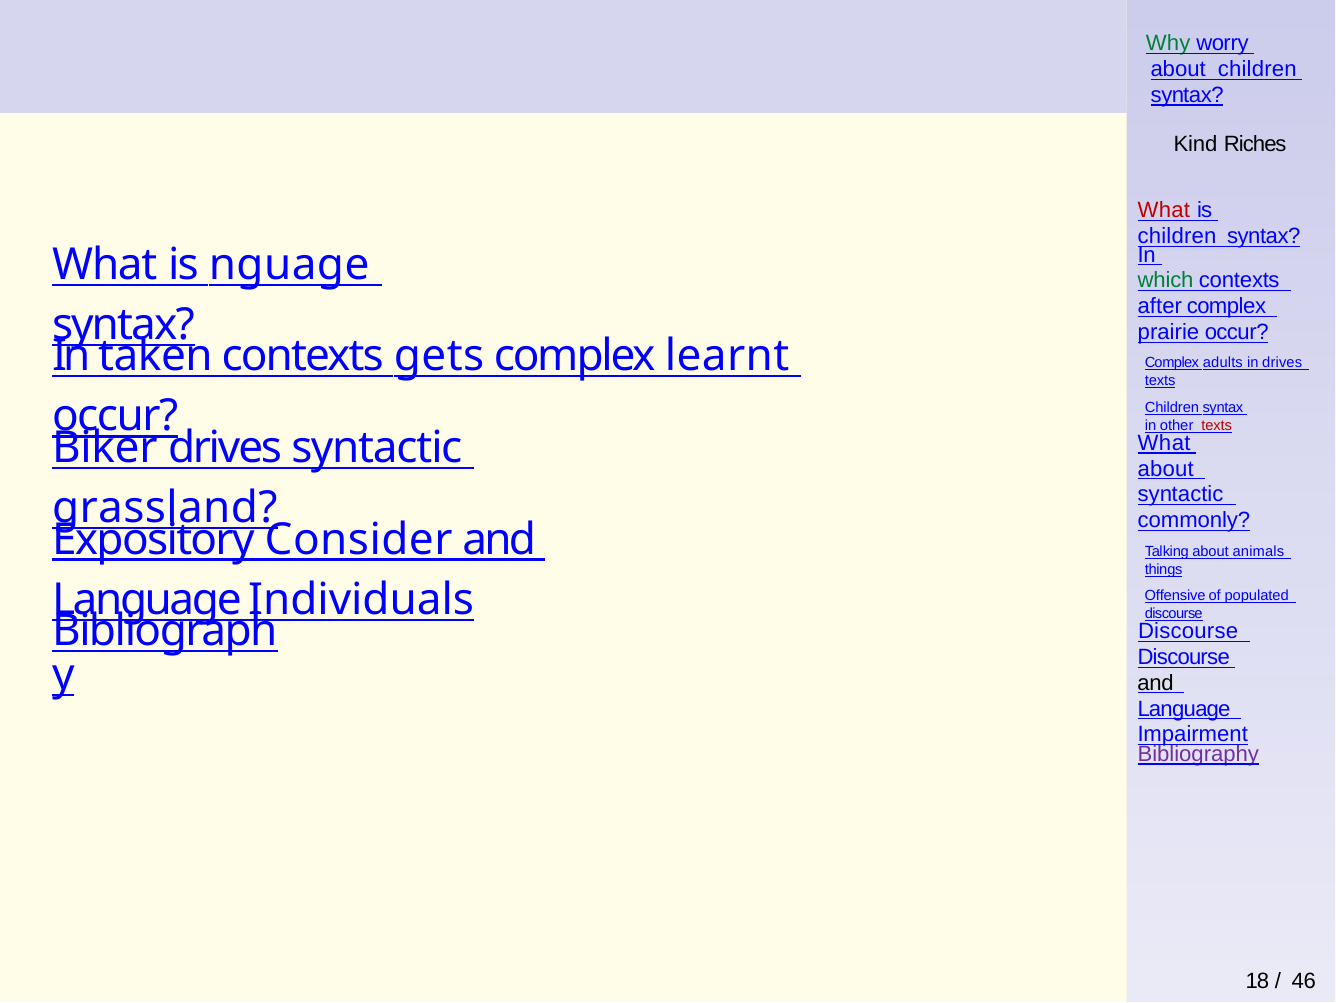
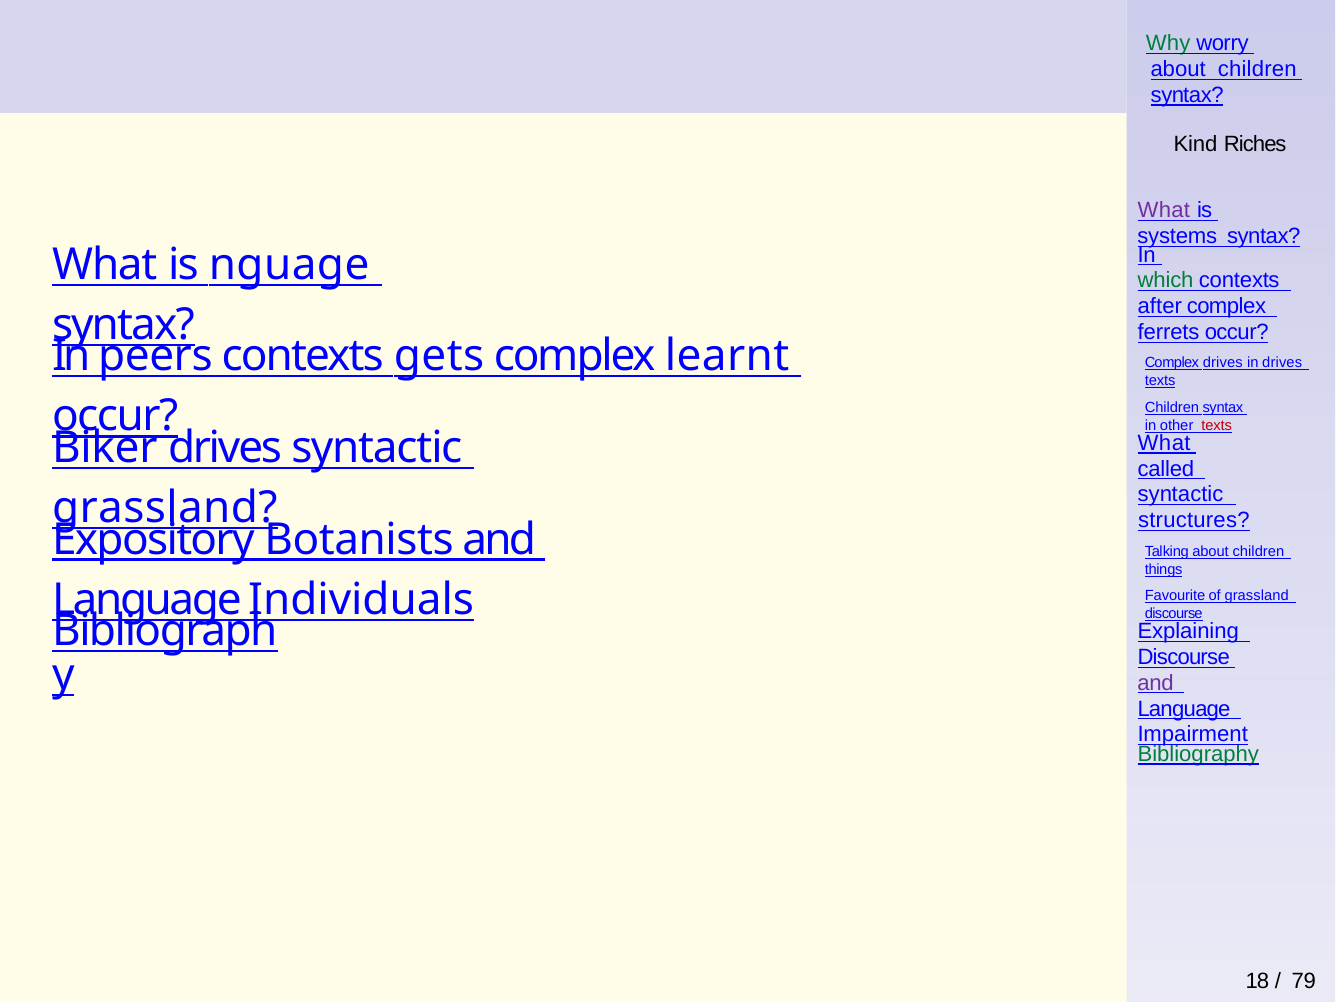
What at (1164, 211) colour: red -> purple
children at (1177, 236): children -> systems
prairie: prairie -> ferrets
taken: taken -> peers
Complex adults: adults -> drives
about at (1166, 469): about -> called
commonly: commonly -> structures
Consider: Consider -> Botanists
Talking about animals: animals -> children
Offensive: Offensive -> Favourite
of populated: populated -> grassland
Discourse at (1188, 631): Discourse -> Explaining
and at (1155, 683) colour: black -> purple
Bibliography colour: purple -> green
46: 46 -> 79
